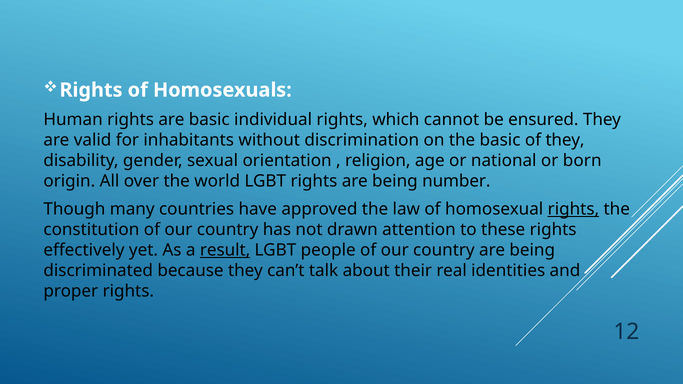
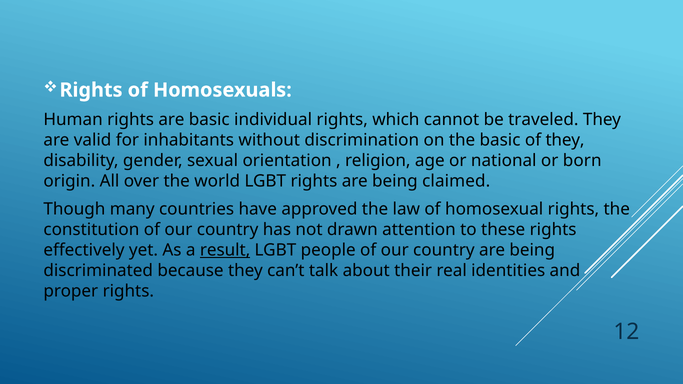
ensured: ensured -> traveled
number: number -> claimed
rights at (573, 209) underline: present -> none
